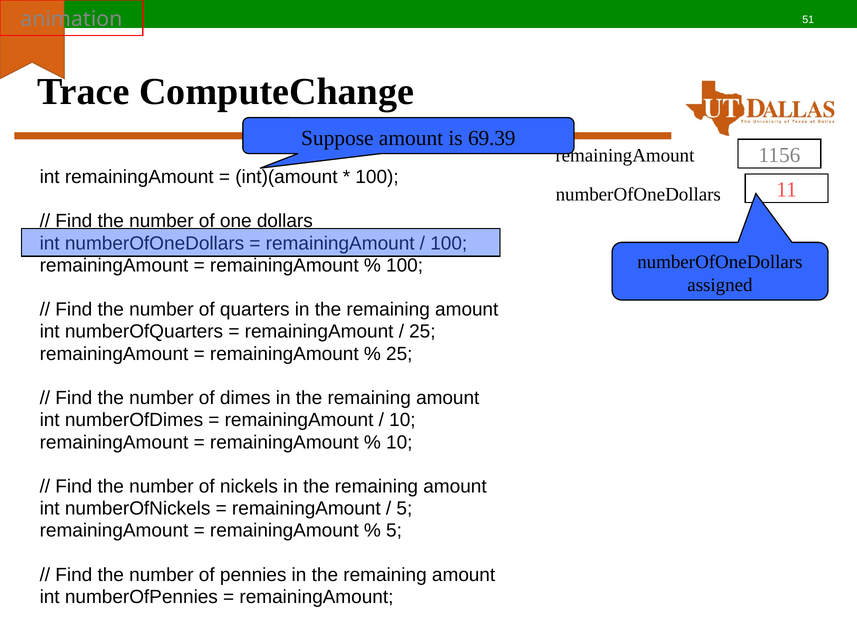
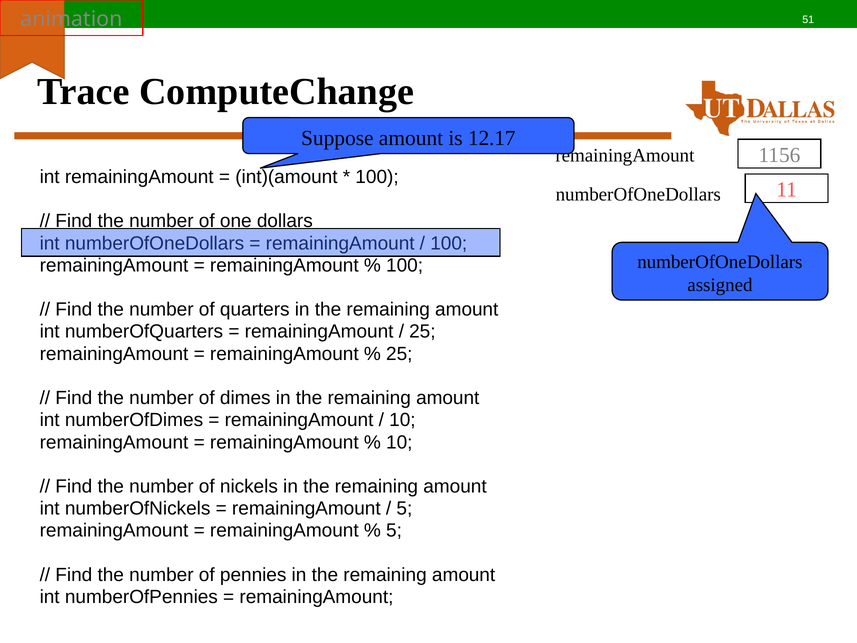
69.39: 69.39 -> 12.17
